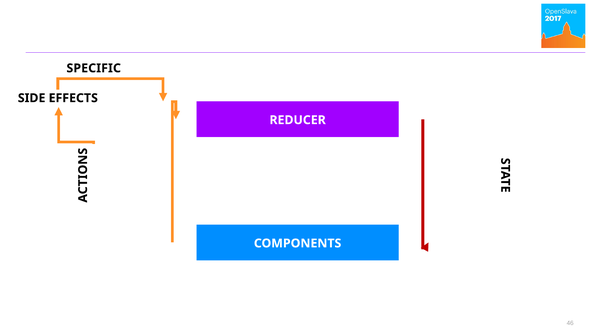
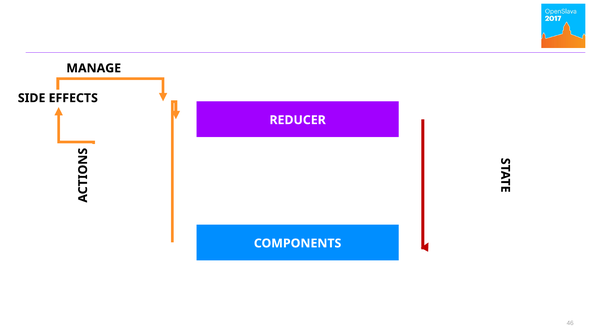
SPECIFIC: SPECIFIC -> MANAGE
